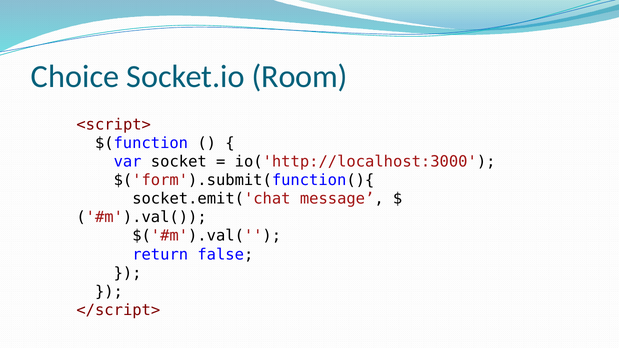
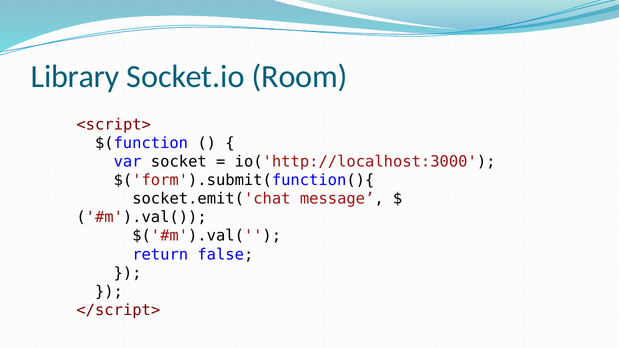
Choice: Choice -> Library
